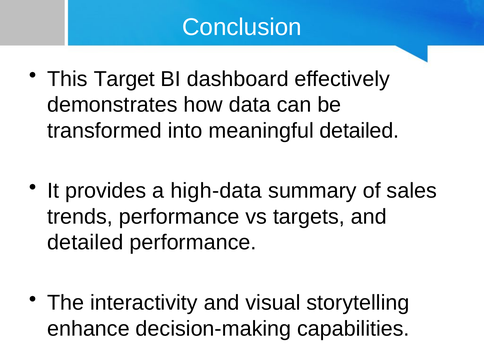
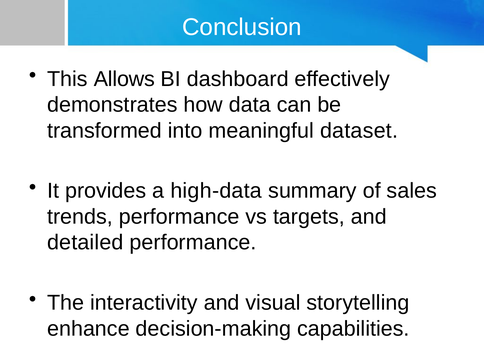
Target: Target -> Allows
meaningful detailed: detailed -> dataset
